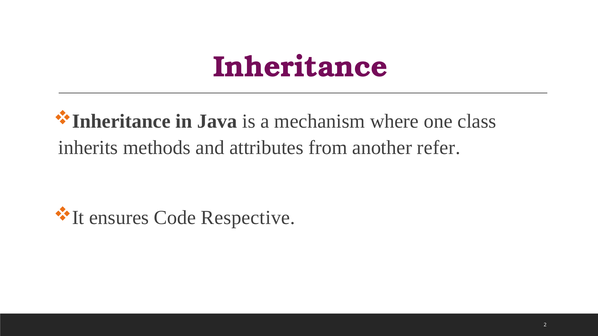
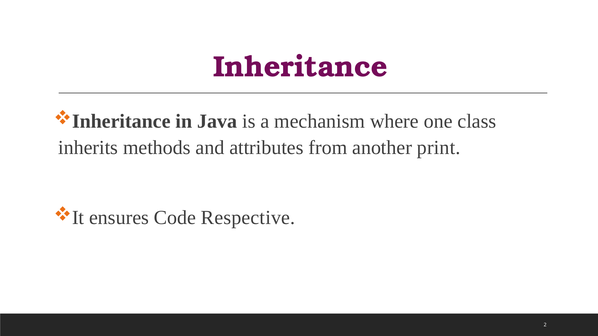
refer: refer -> print
